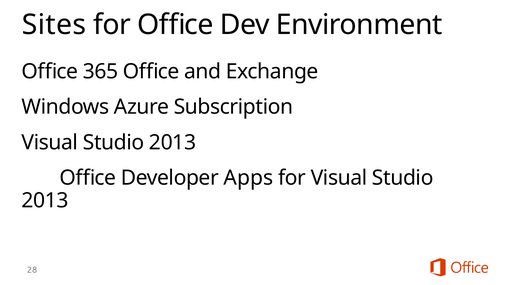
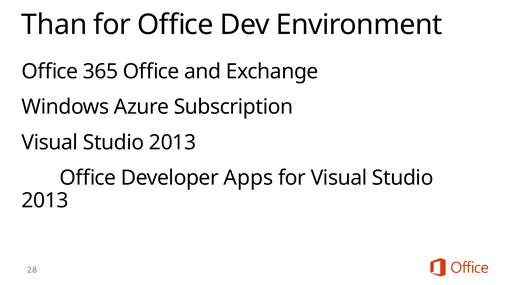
Sites: Sites -> Than
